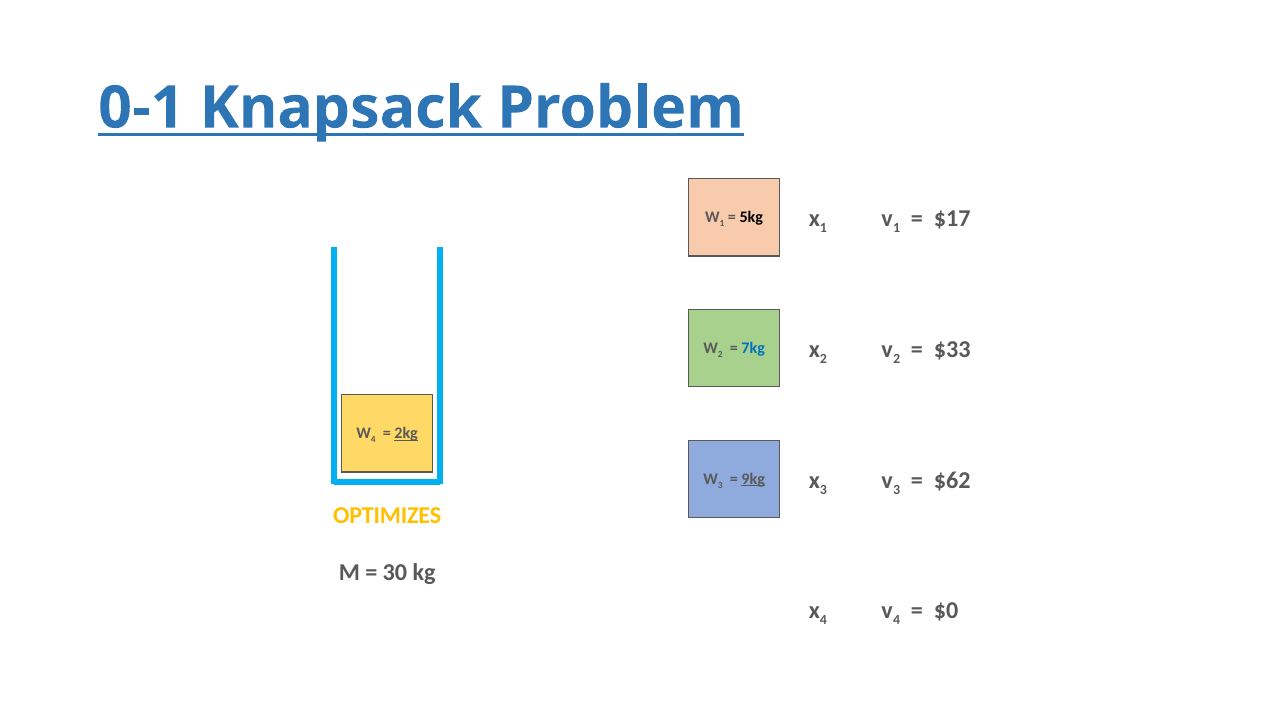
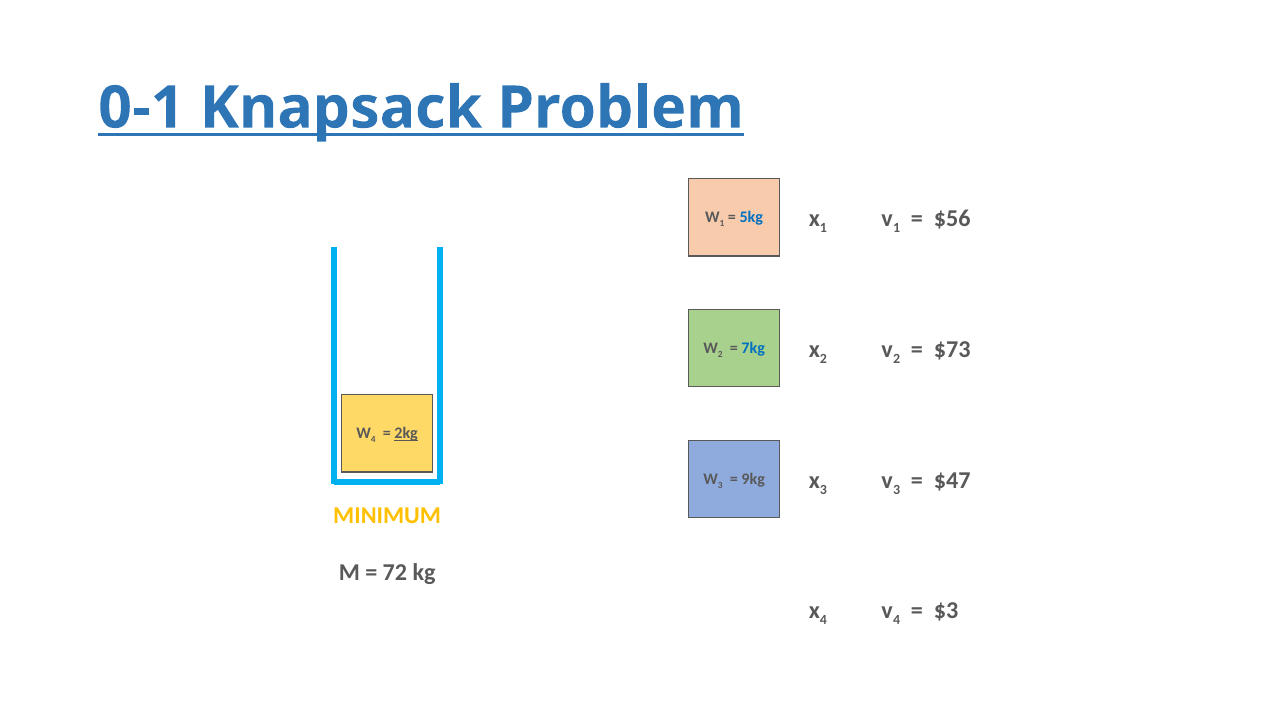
5kg colour: black -> blue
$17: $17 -> $56
$33: $33 -> $73
9kg underline: present -> none
$62: $62 -> $47
OPTIMIZES: OPTIMIZES -> MINIMUM
30: 30 -> 72
$0: $0 -> $3
